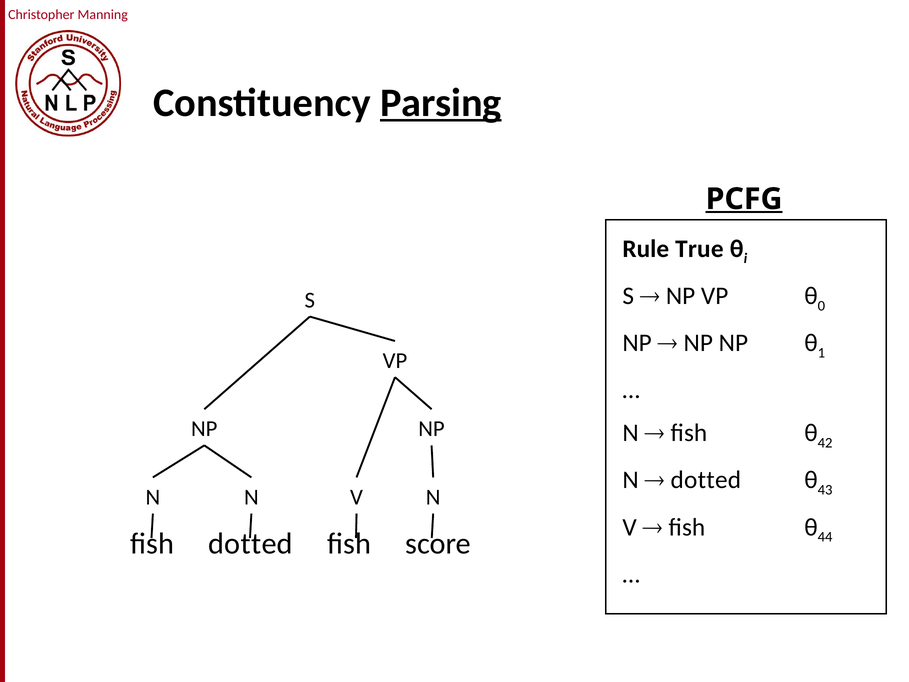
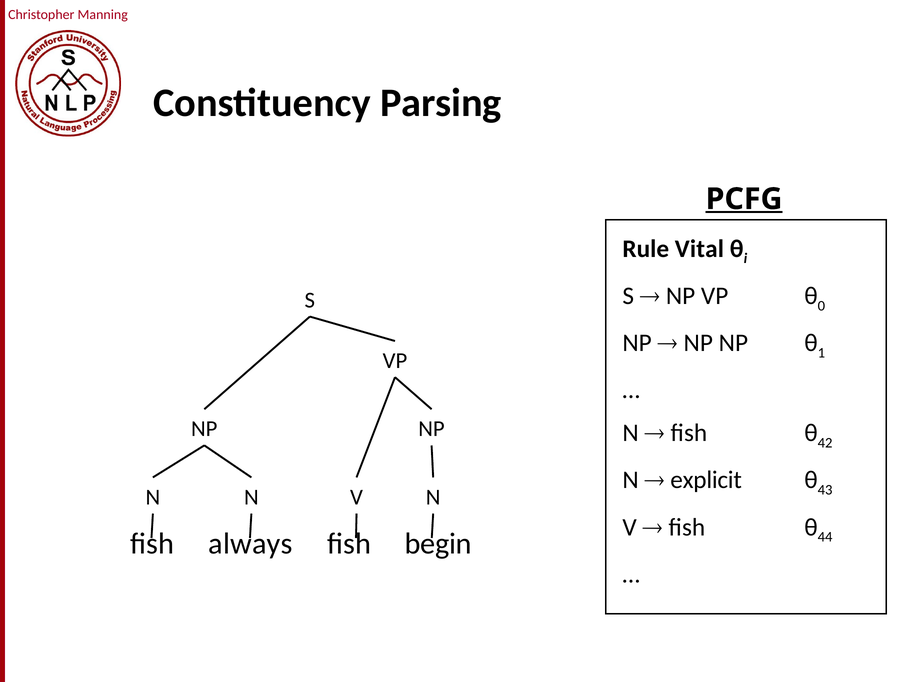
Parsing underline: present -> none
True: True -> Vital
dotted at (706, 480): dotted -> explicit
fish dotted: dotted -> always
score: score -> begin
